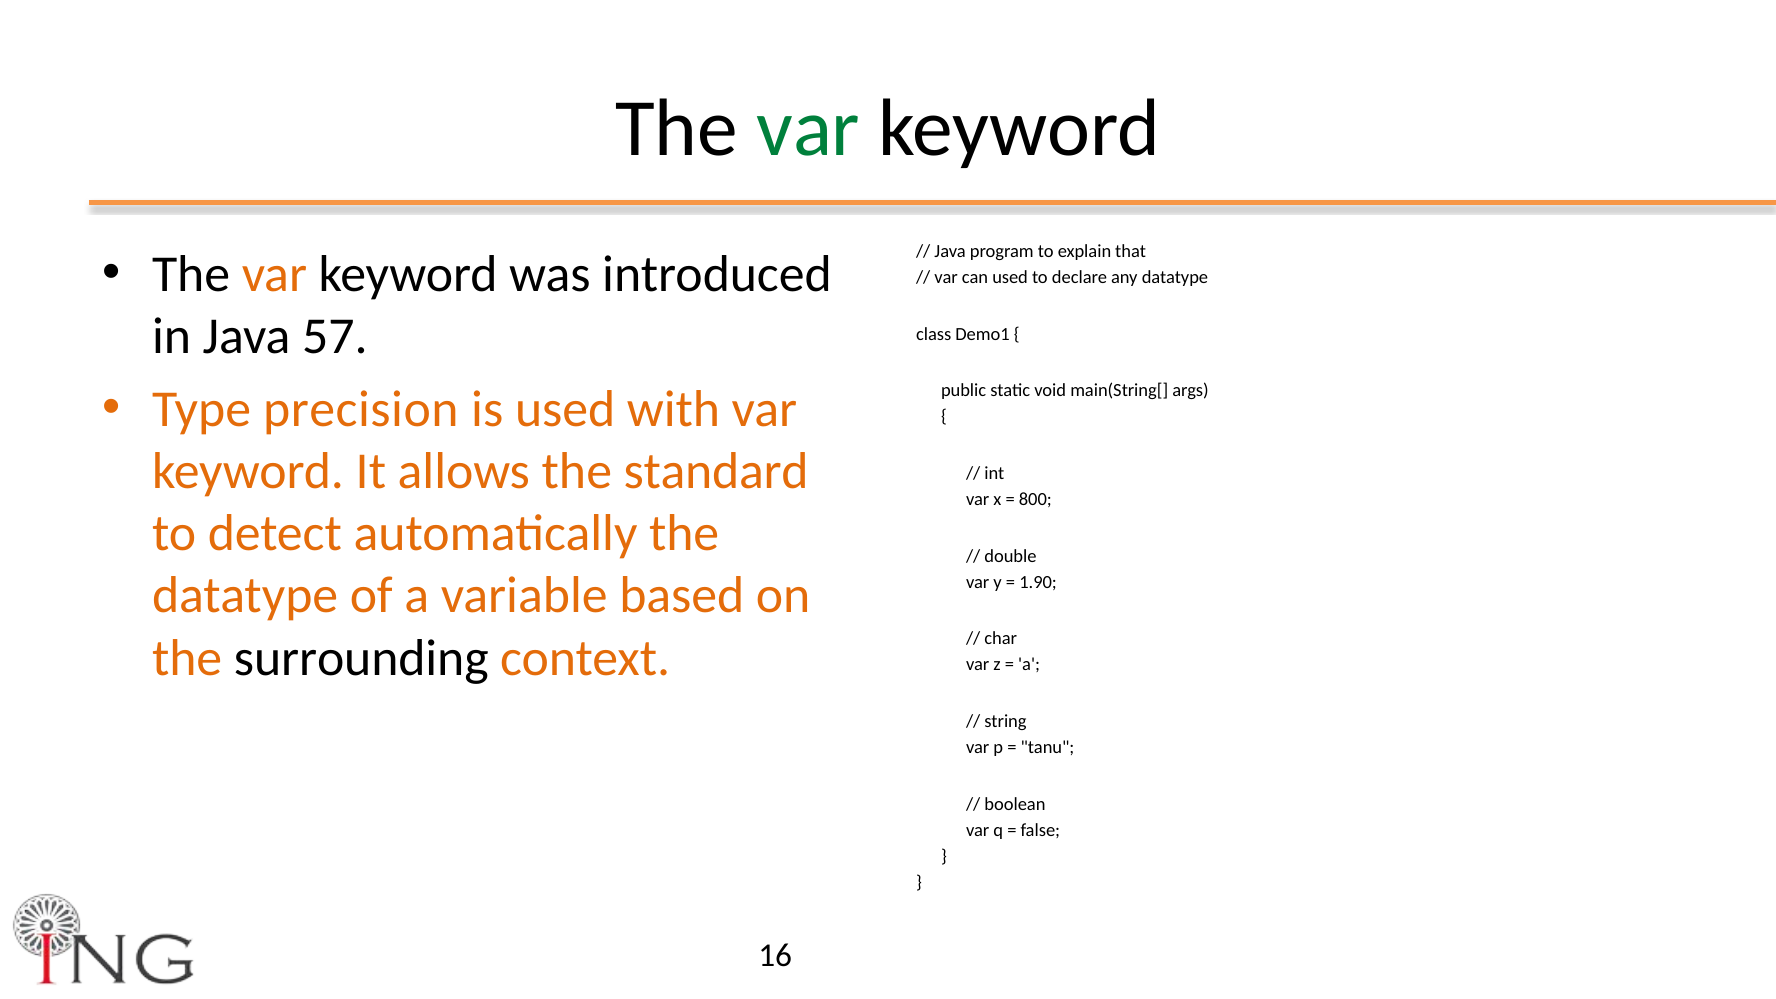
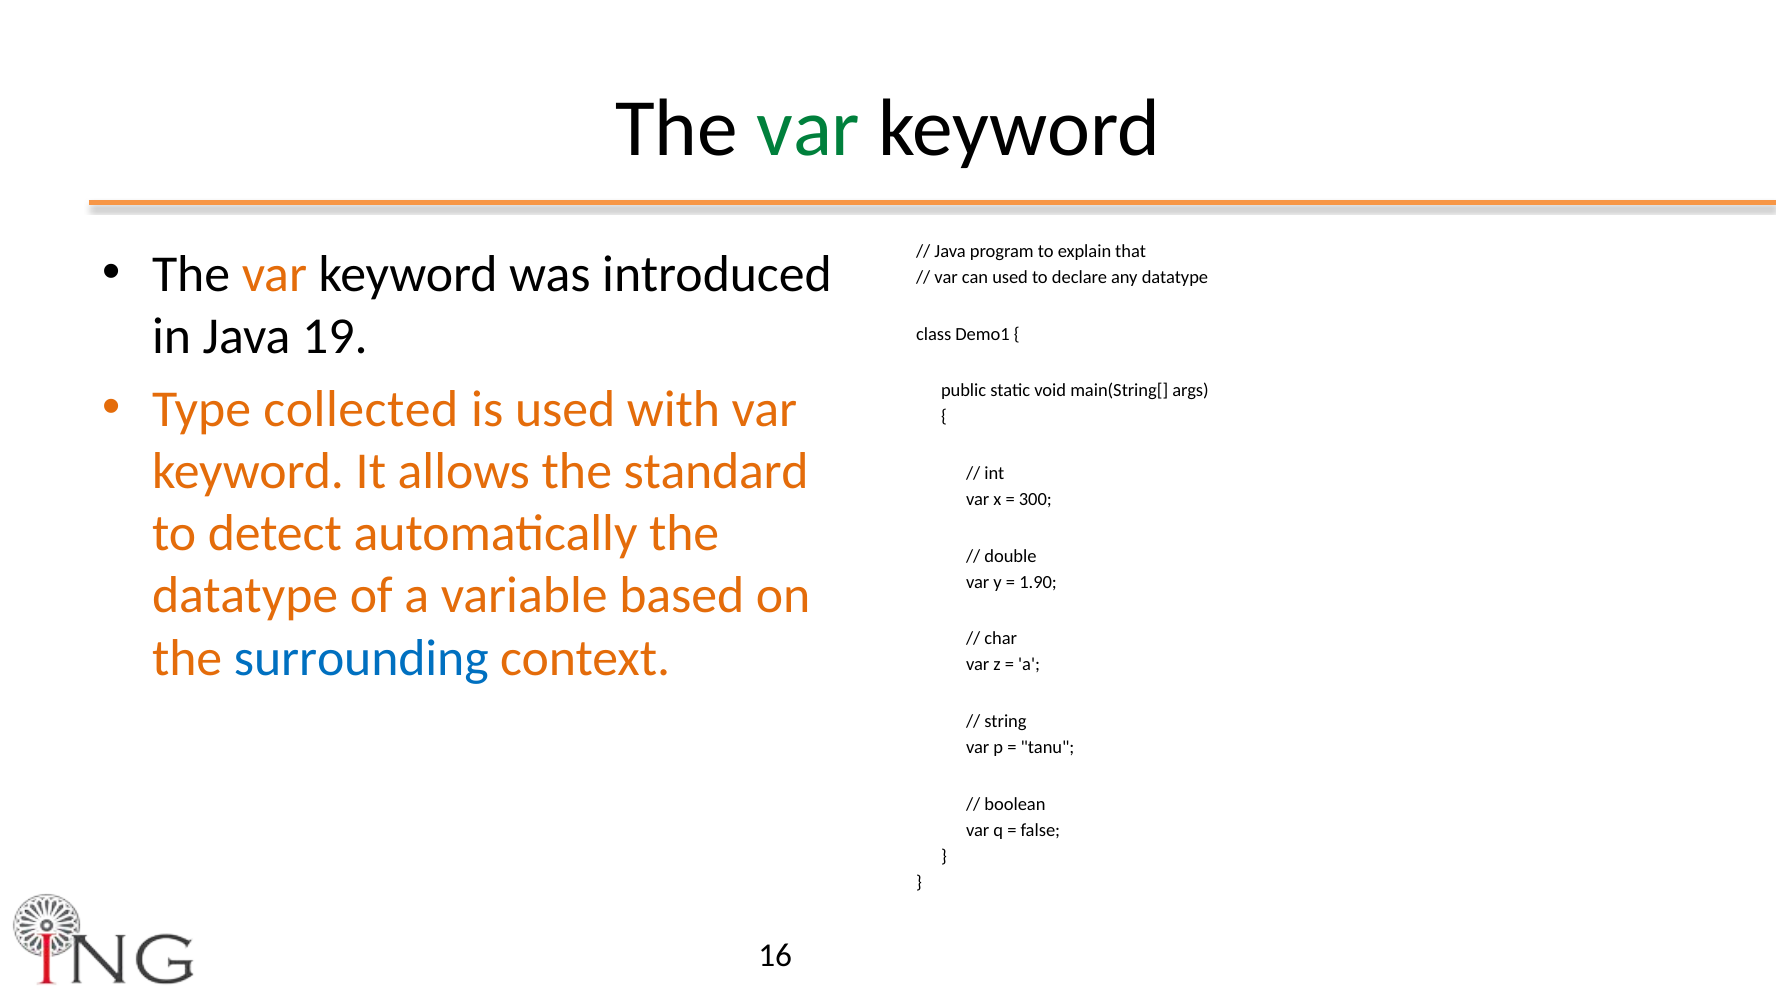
57: 57 -> 19
precision: precision -> collected
800: 800 -> 300
surrounding colour: black -> blue
